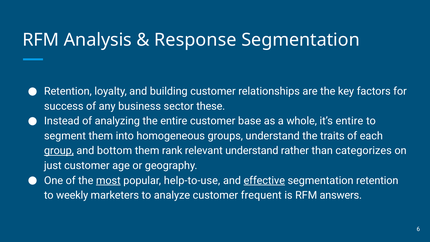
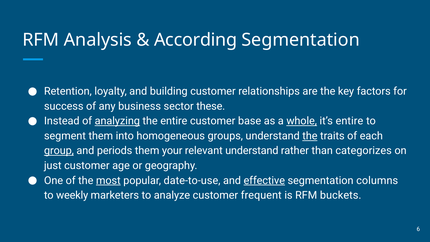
Response: Response -> According
analyzing underline: none -> present
whole underline: none -> present
the at (310, 136) underline: none -> present
bottom: bottom -> periods
rank: rank -> your
help-to-use: help-to-use -> date-to-use
segmentation retention: retention -> columns
answers: answers -> buckets
